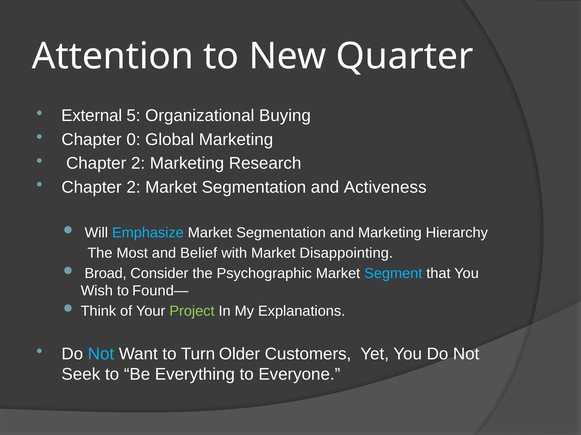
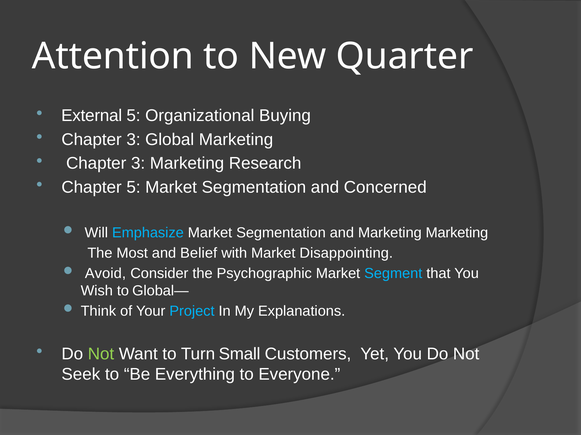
0 at (133, 140): 0 -> 3
2 at (138, 164): 2 -> 3
2 at (133, 188): 2 -> 5
Activeness: Activeness -> Concerned
Marketing Hierarchy: Hierarchy -> Marketing
Broad: Broad -> Avoid
Found—: Found— -> Global—
Project colour: light green -> light blue
Not at (101, 354) colour: light blue -> light green
Older: Older -> Small
